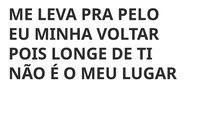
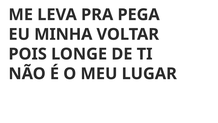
PELO: PELO -> PEGA
